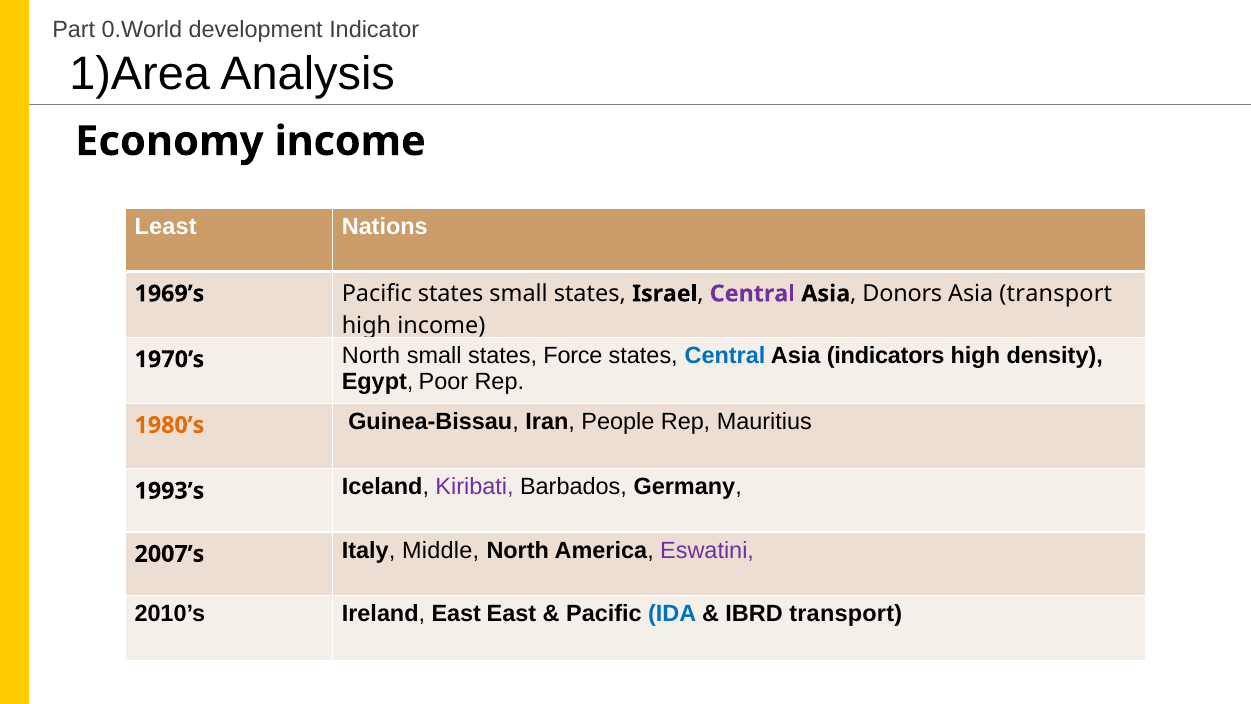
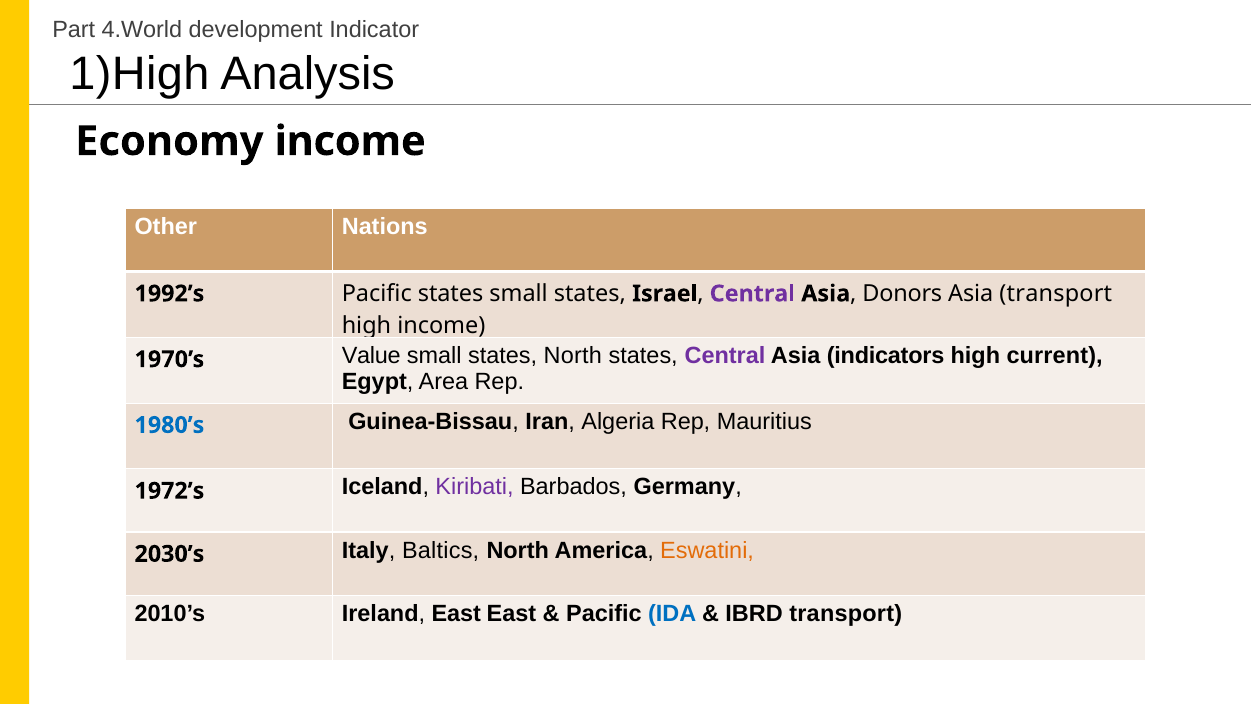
0.World: 0.World -> 4.World
1)Area: 1)Area -> 1)High
Least: Least -> Other
1969’s: 1969’s -> 1992’s
1970’s North: North -> Value
states Force: Force -> North
Central at (725, 356) colour: blue -> purple
density: density -> current
Poor: Poor -> Area
1980’s colour: orange -> blue
People: People -> Algeria
1993’s: 1993’s -> 1972’s
2007’s: 2007’s -> 2030’s
Middle: Middle -> Baltics
Eswatini colour: purple -> orange
